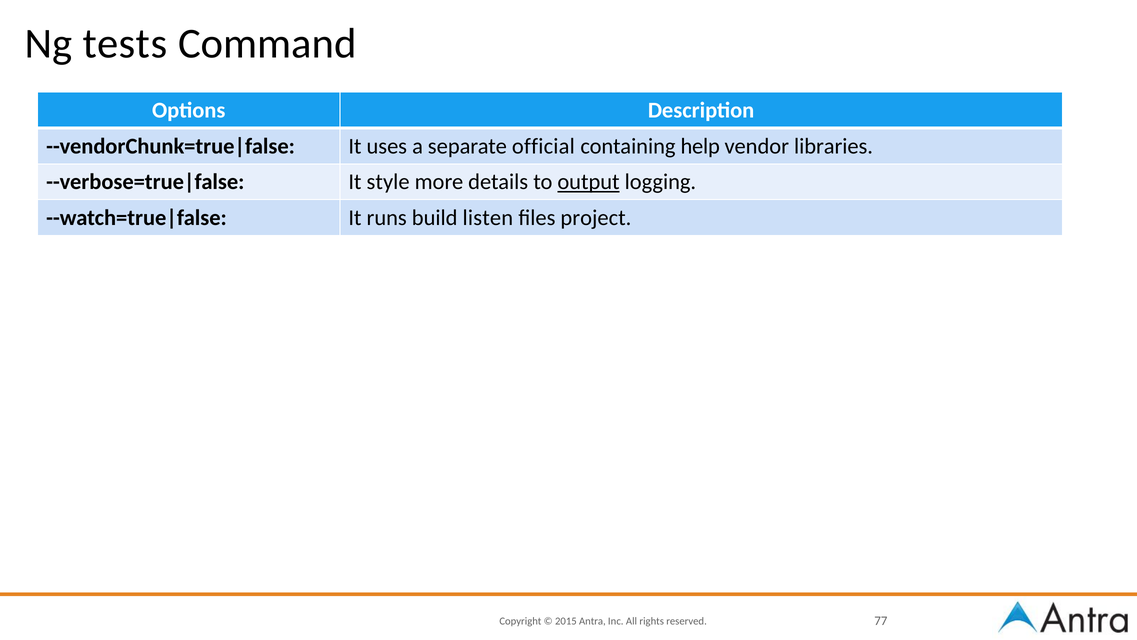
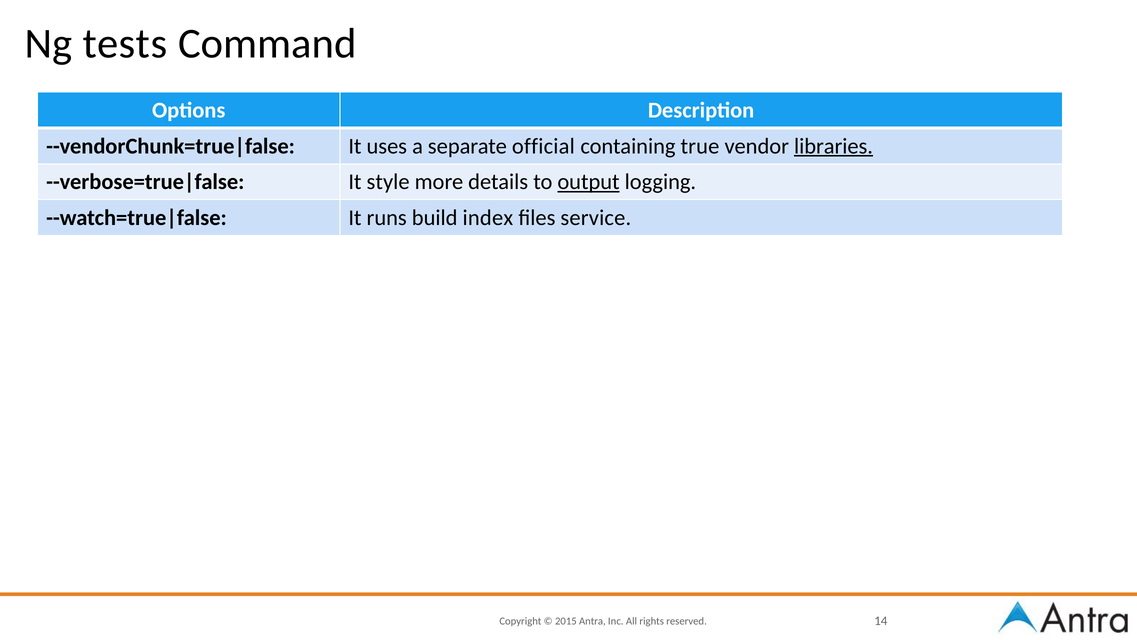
help: help -> true
libraries underline: none -> present
listen: listen -> index
project: project -> service
77: 77 -> 14
